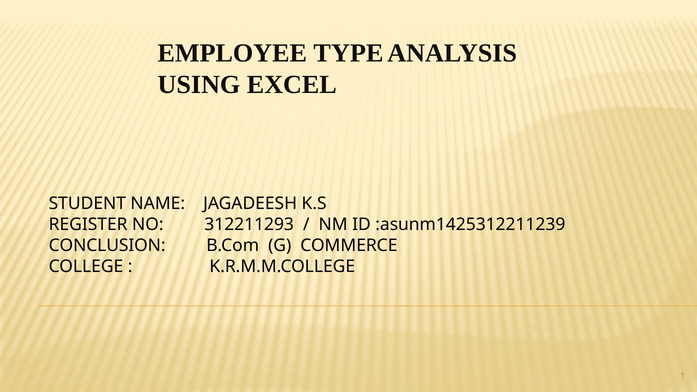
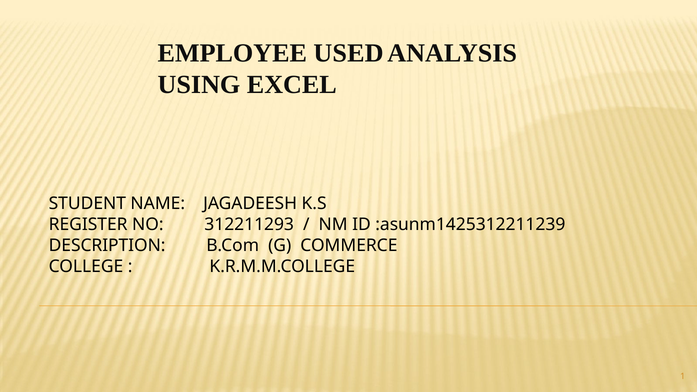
TYPE: TYPE -> USED
CONCLUSION: CONCLUSION -> DESCRIPTION
